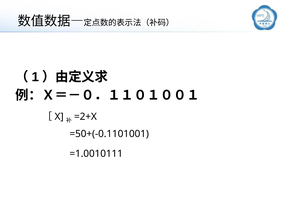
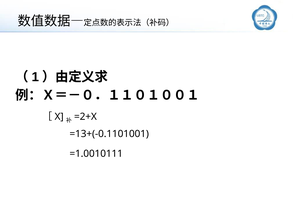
=50+(-0.1101001: =50+(-0.1101001 -> =13+(-0.1101001
